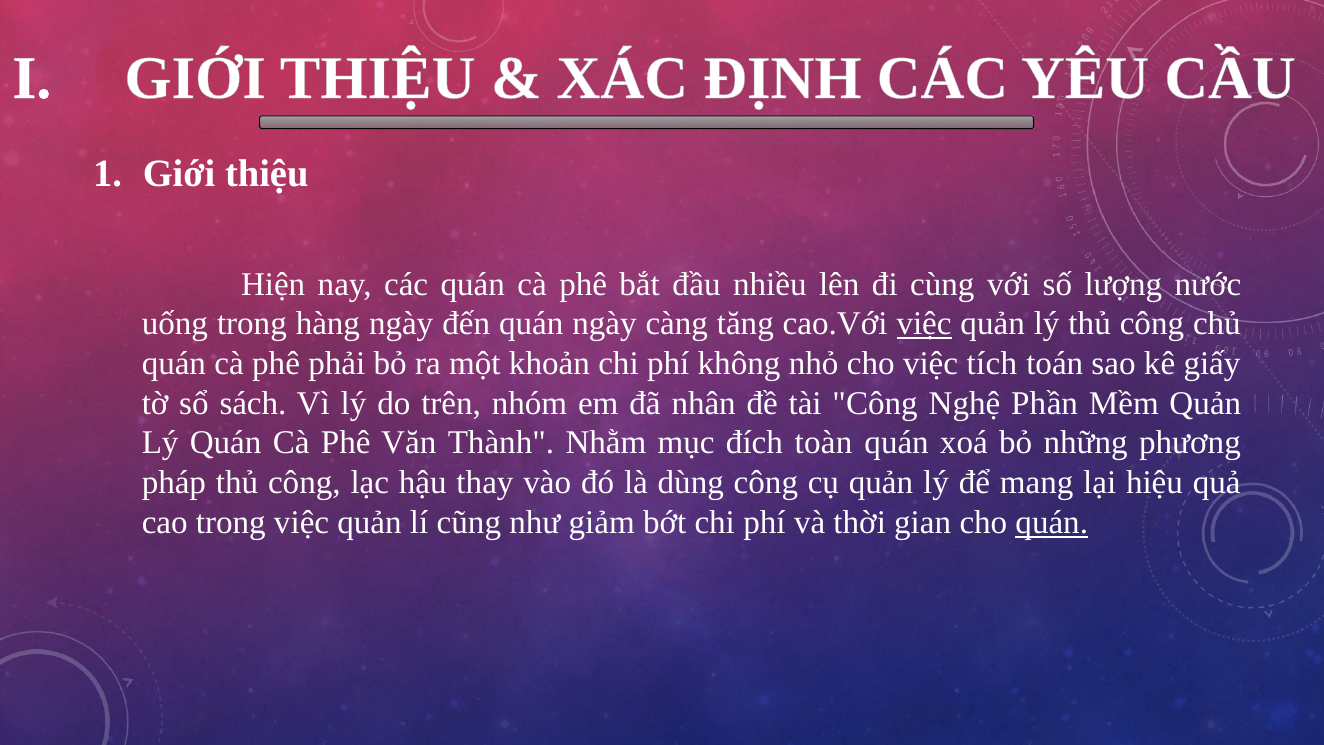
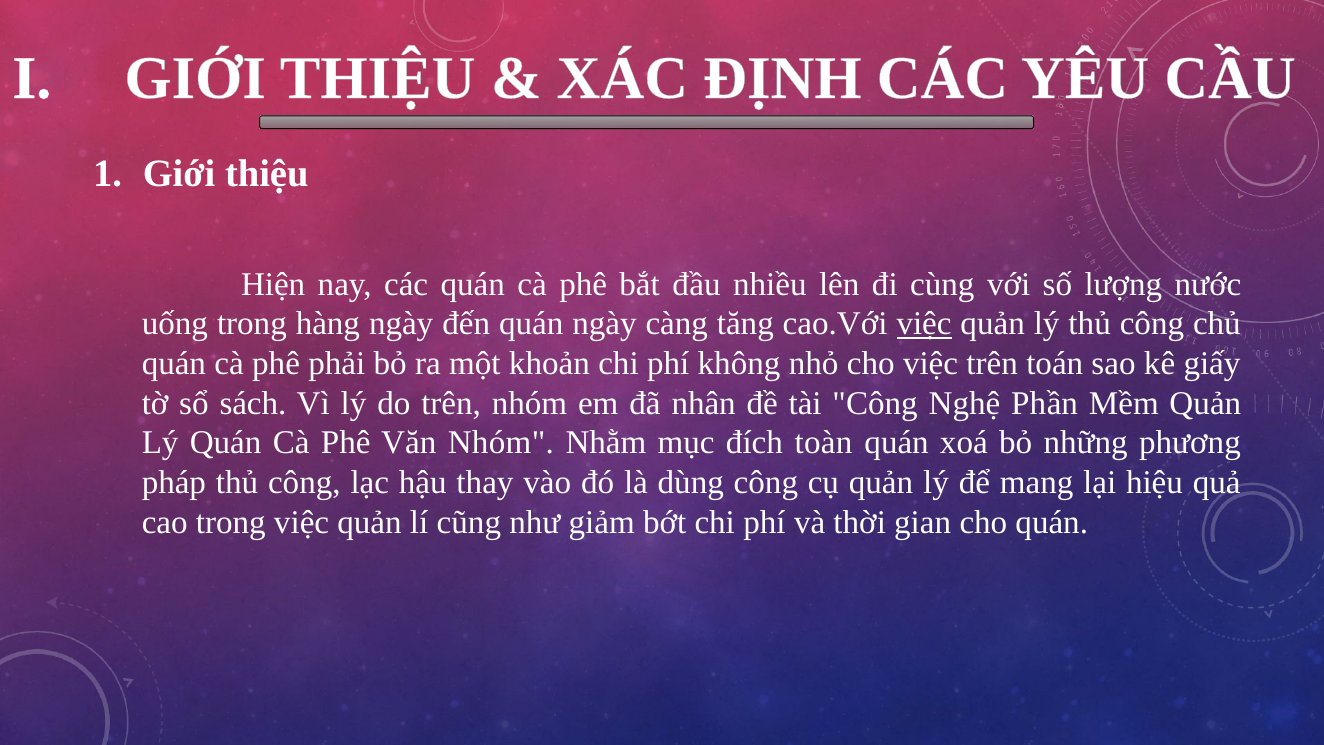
việc tích: tích -> trên
Văn Thành: Thành -> Nhóm
quán at (1052, 522) underline: present -> none
